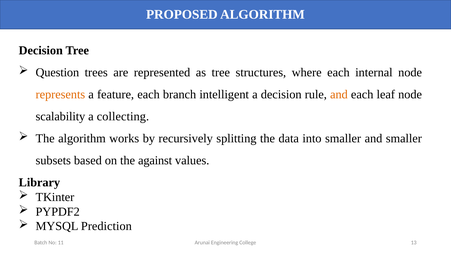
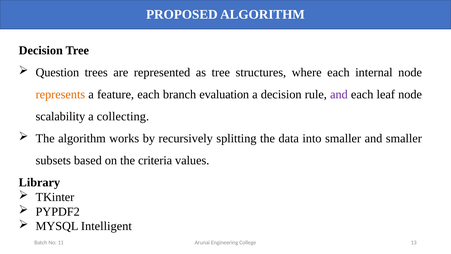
intelligent: intelligent -> evaluation
and at (339, 94) colour: orange -> purple
against: against -> criteria
Prediction: Prediction -> Intelligent
